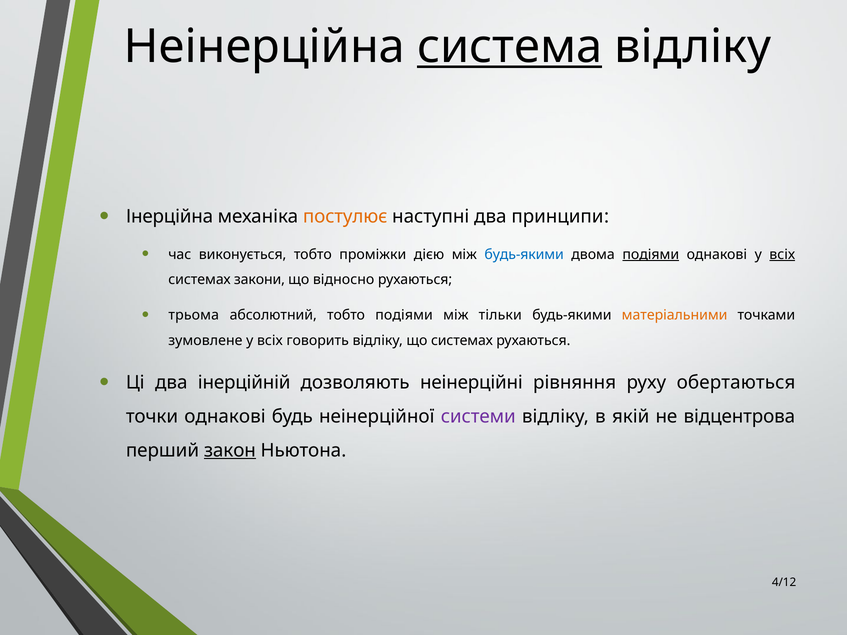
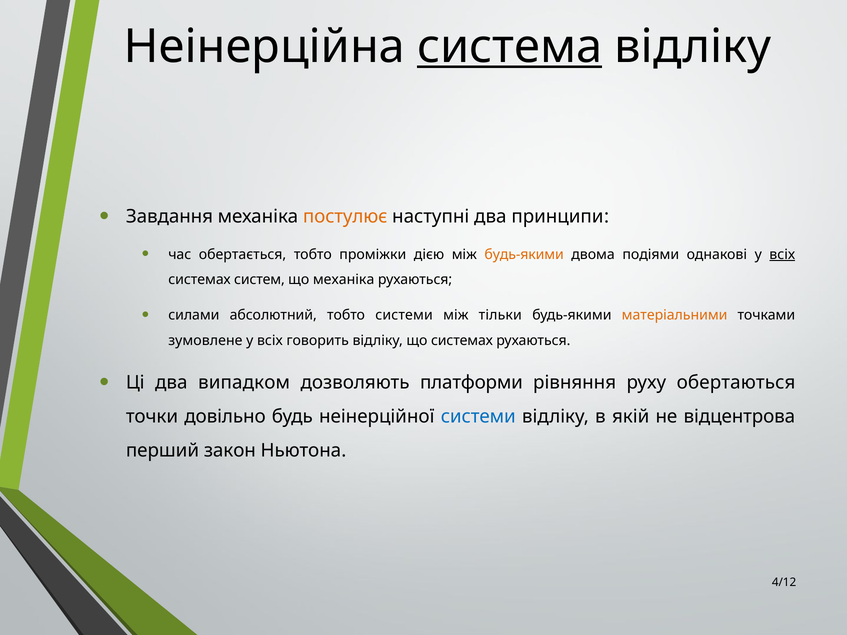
Інерційна: Інерційна -> Завдання
виконується: виконується -> обертається
будь-якими at (524, 254) colour: blue -> orange
подіями at (651, 254) underline: present -> none
закони: закони -> систем
що відносно: відносно -> механіка
трьома: трьома -> силами
тобто подіями: подіями -> системи
інерційній: інерційній -> випадком
неінерційні: неінерційні -> платформи
точки однакові: однакові -> довільно
системи at (478, 417) colour: purple -> blue
закон underline: present -> none
